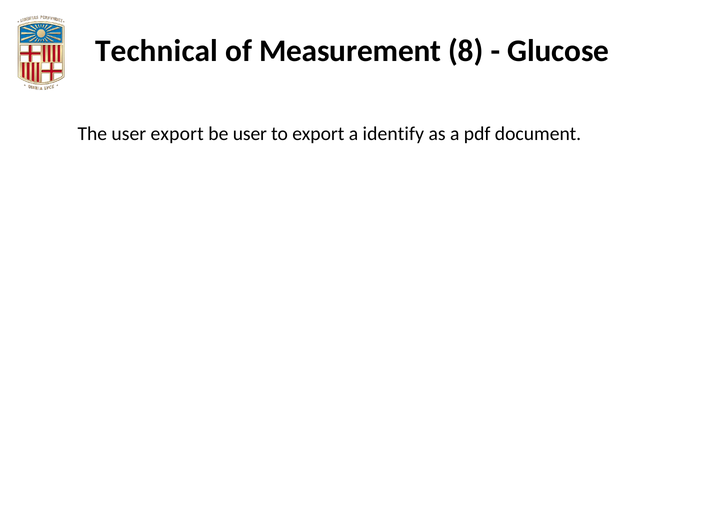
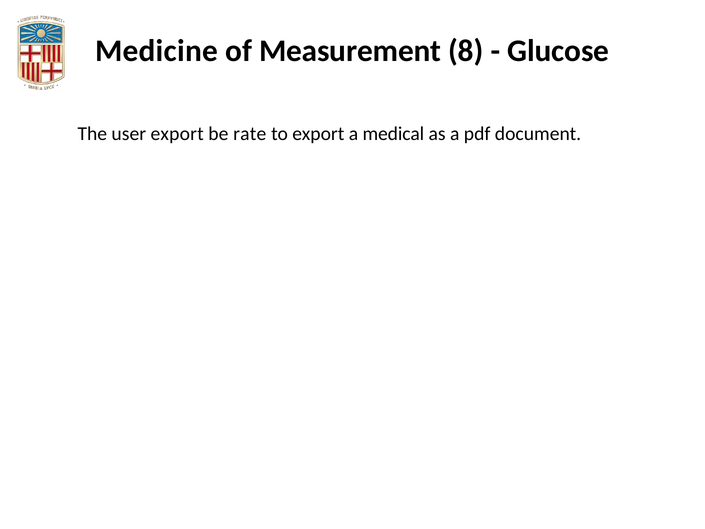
Technical: Technical -> Medicine
be user: user -> rate
identify: identify -> medical
